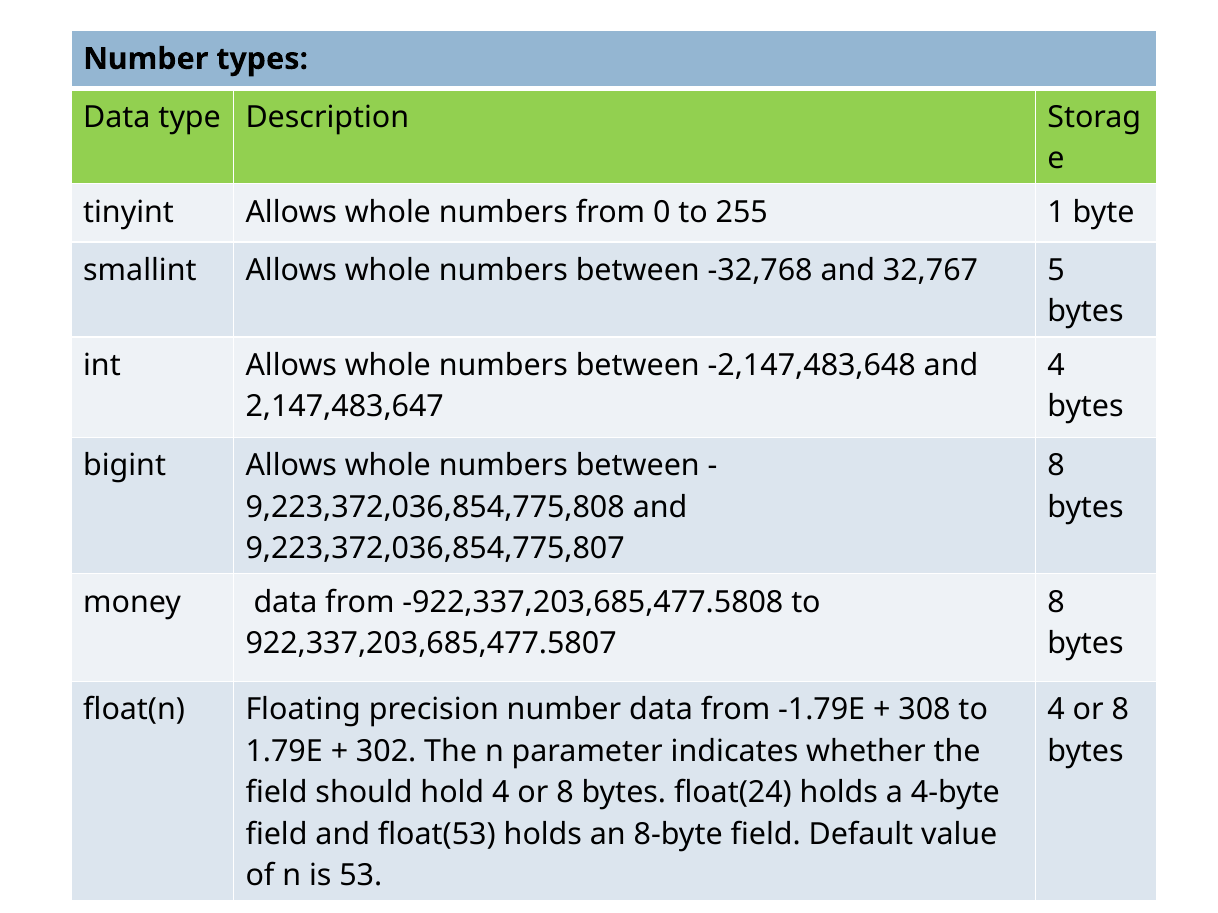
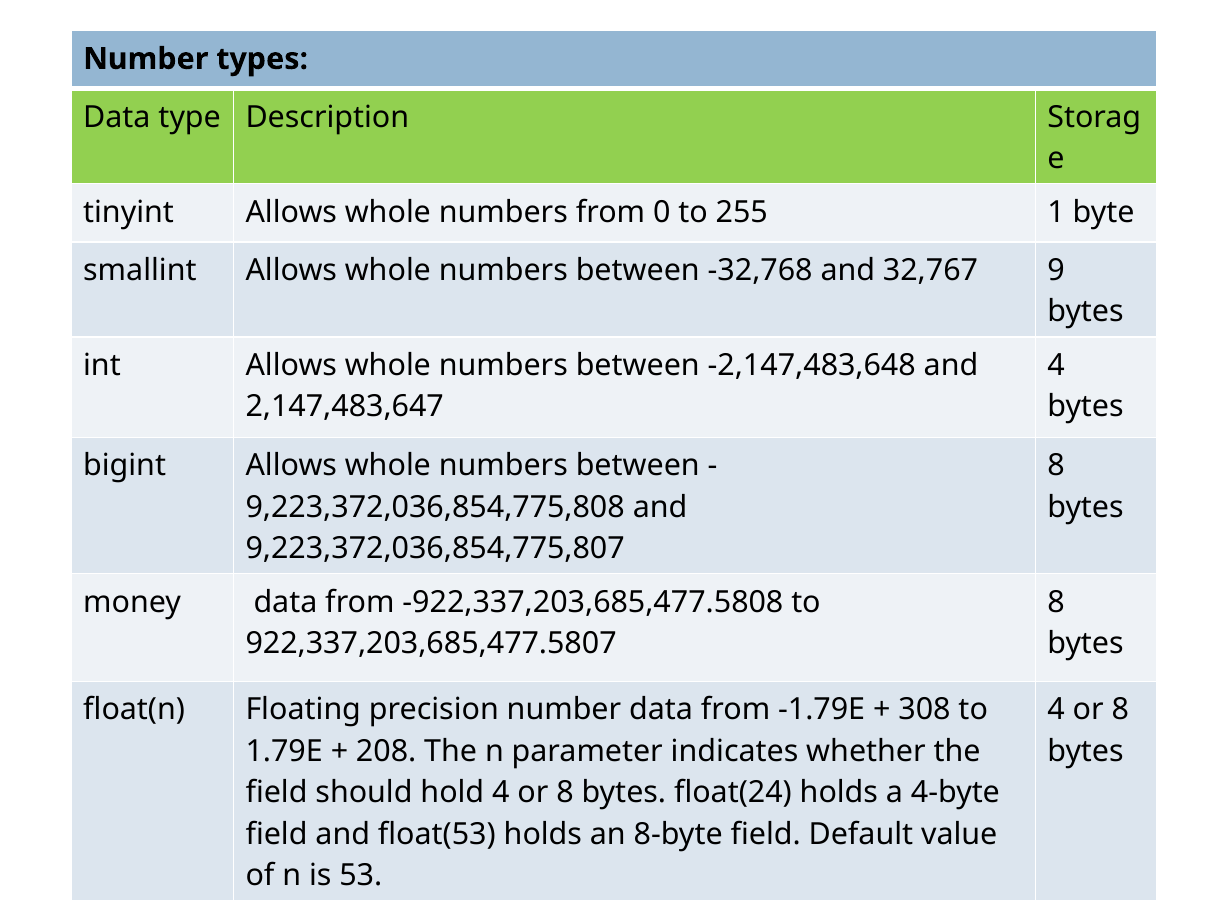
5: 5 -> 9
302: 302 -> 208
